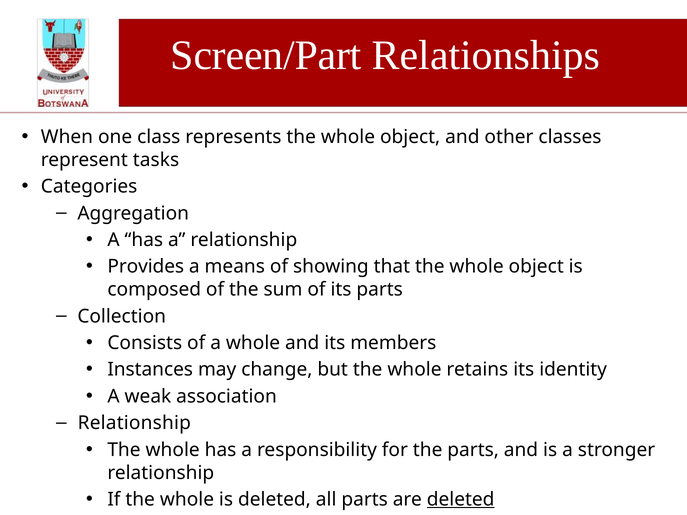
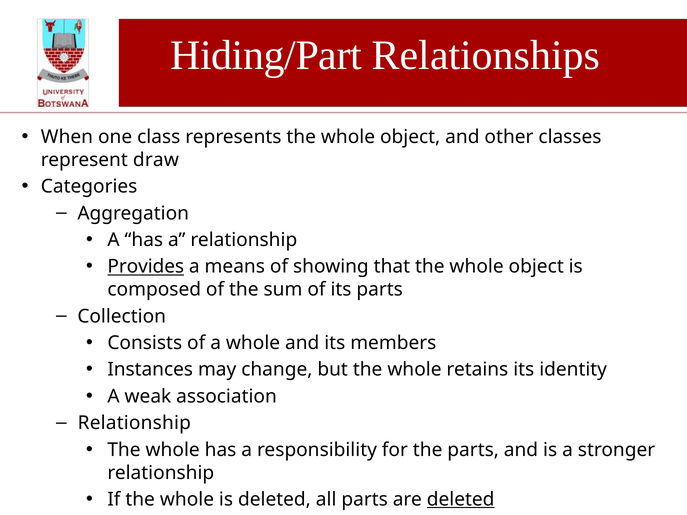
Screen/Part: Screen/Part -> Hiding/Part
tasks: tasks -> draw
Provides underline: none -> present
